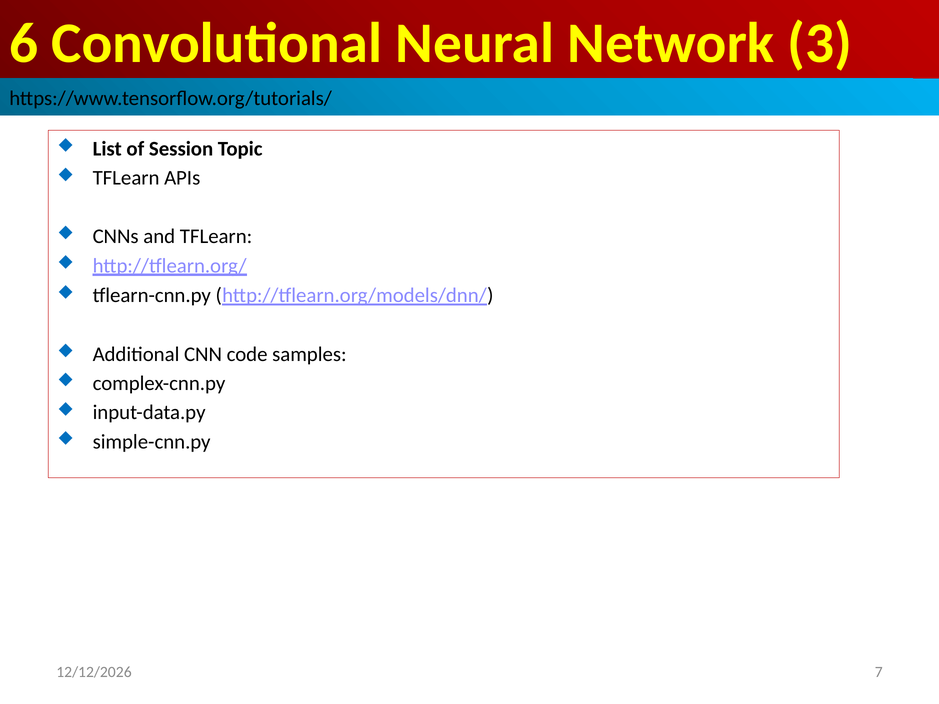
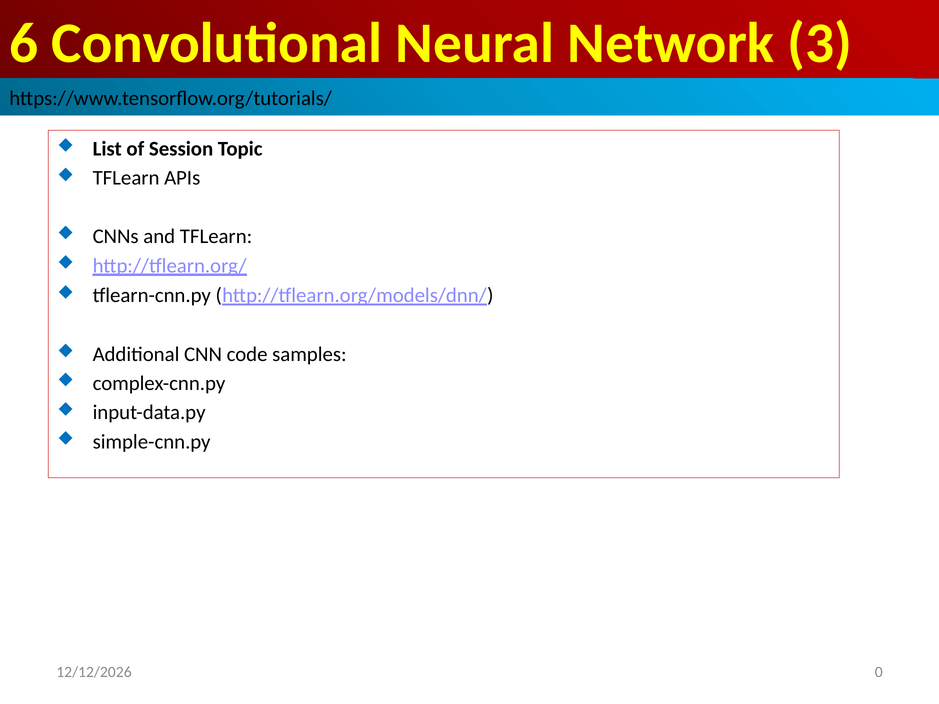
7: 7 -> 0
